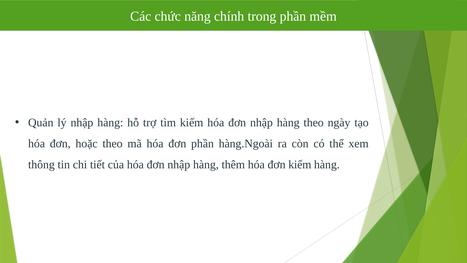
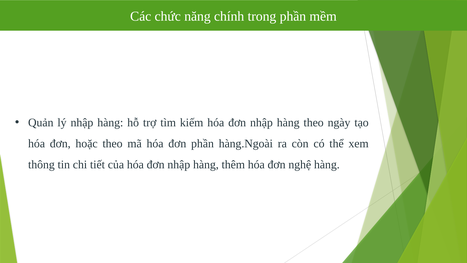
đơn kiếm: kiếm -> nghệ
